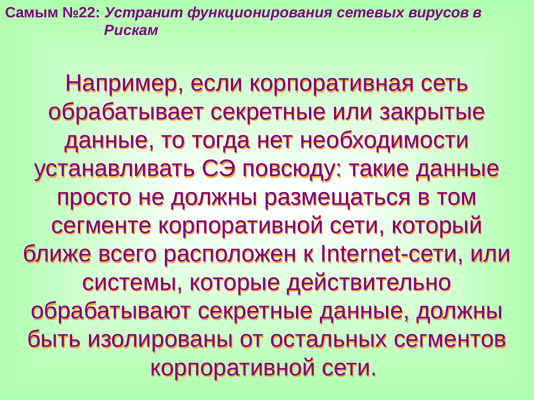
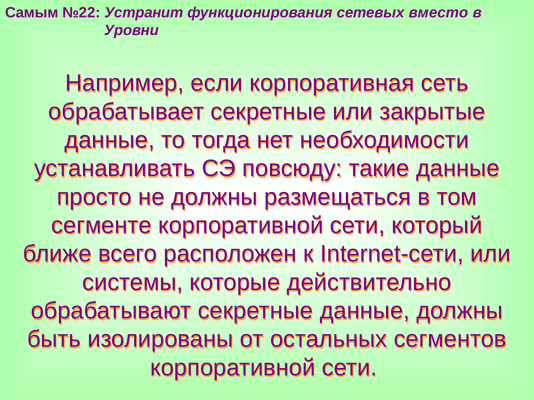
вирусов: вирусов -> вместо
Рискам: Рискам -> Уровни
